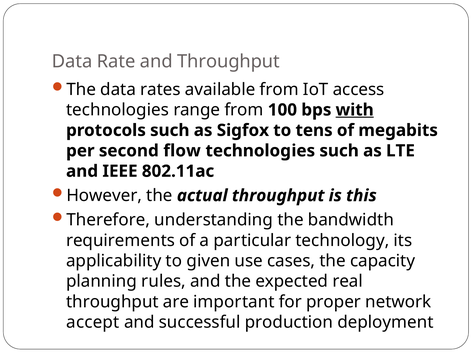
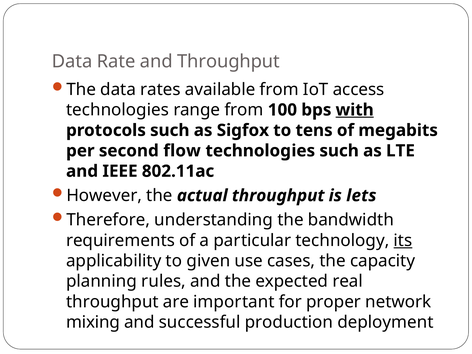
this: this -> lets
its underline: none -> present
accept: accept -> mixing
